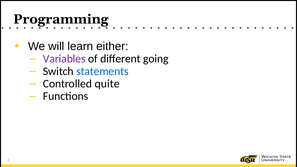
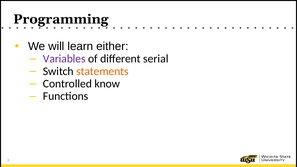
going: going -> serial
statements colour: blue -> orange
quite: quite -> know
